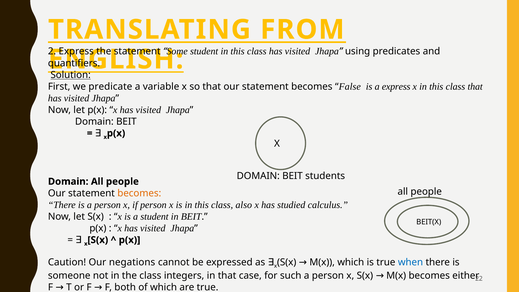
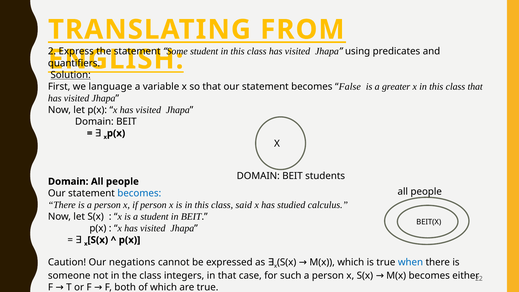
predicate: predicate -> language
a express: express -> greater
becomes at (139, 193) colour: orange -> blue
also: also -> said
